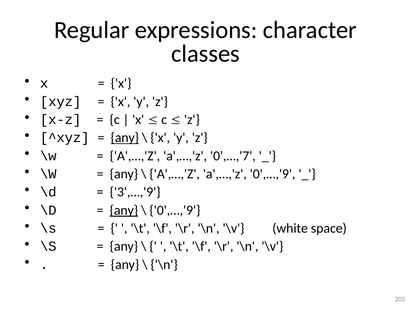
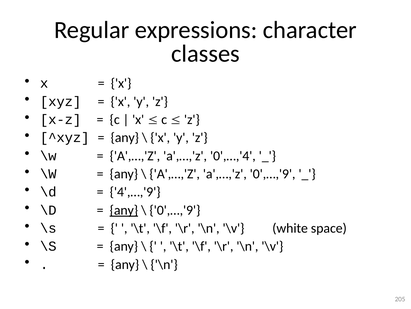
any at (125, 137) underline: present -> none
0',…,'7: 0',…,'7 -> 0',…,'4
3',…,'9: 3',…,'9 -> 4',…,'9
